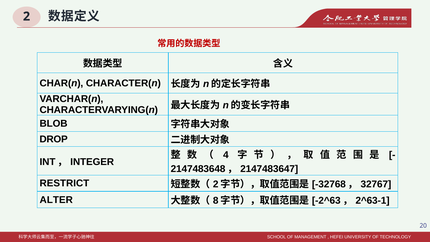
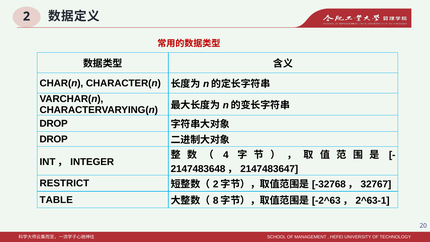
BLOB at (54, 123): BLOB -> DROP
ALTER: ALTER -> TABLE
